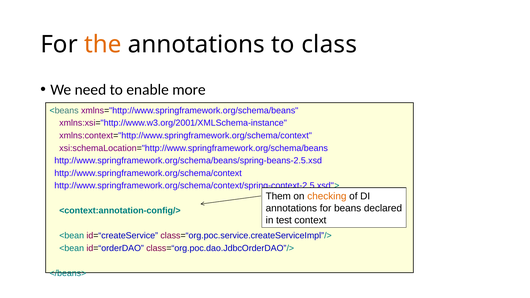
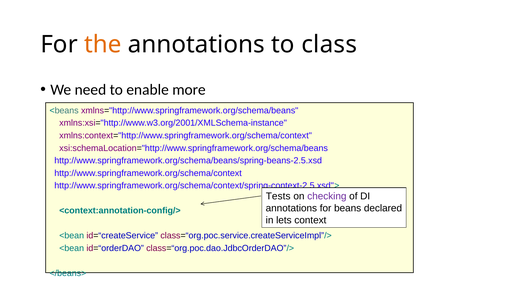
Them: Them -> Tests
checking colour: orange -> purple
test: test -> lets
